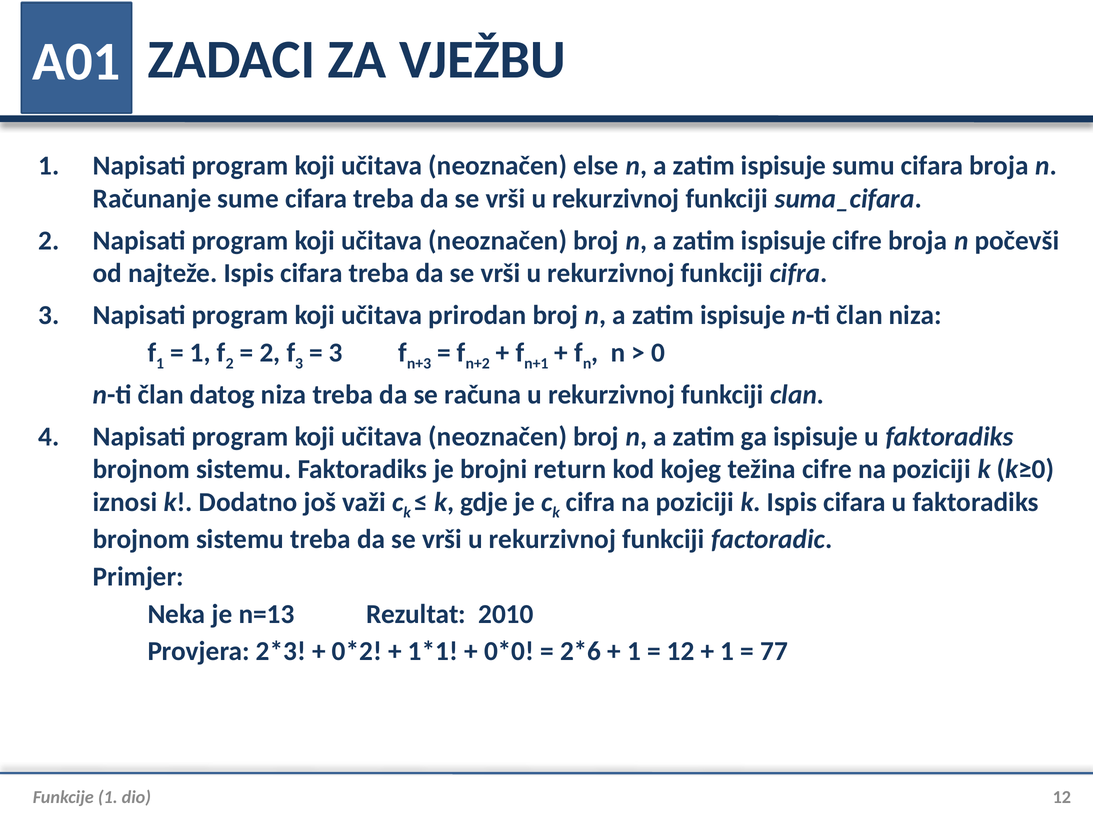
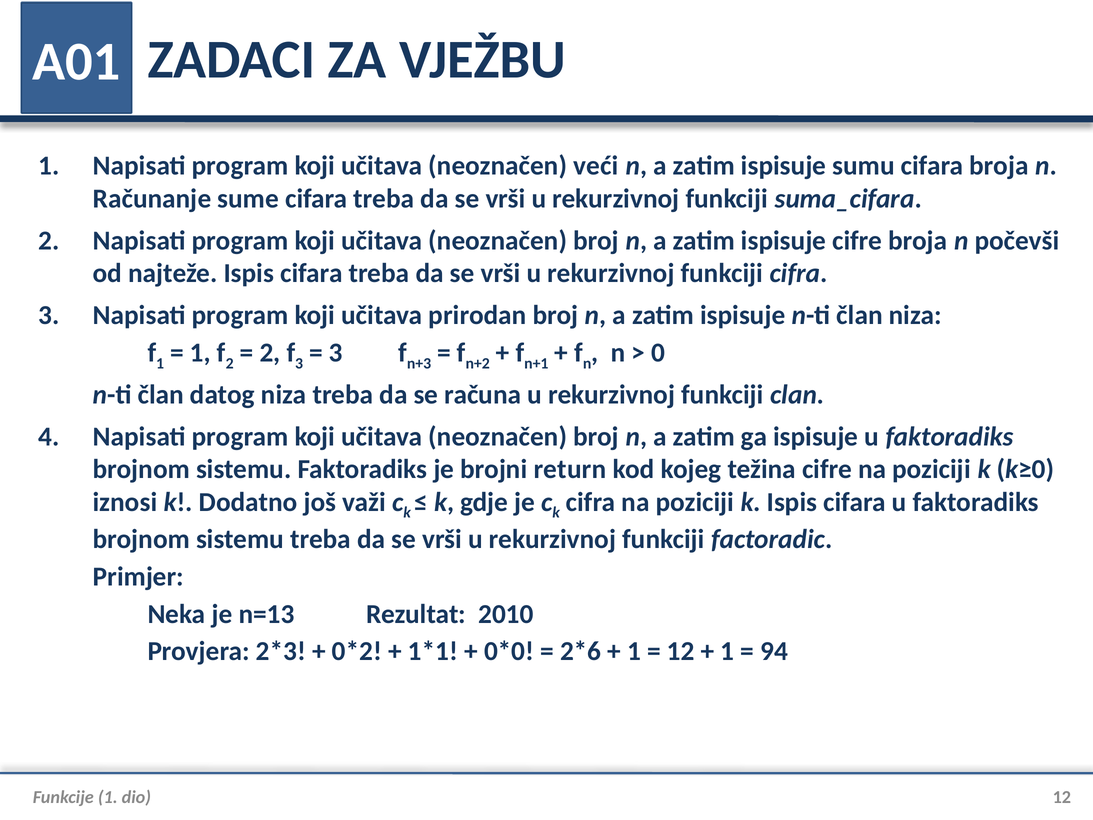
else: else -> veći
77: 77 -> 94
